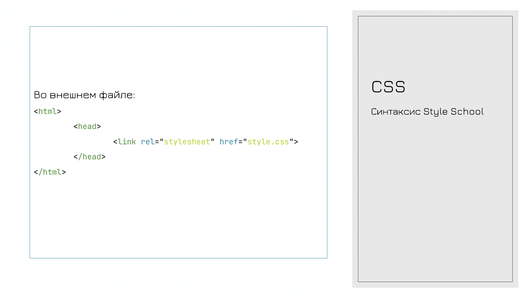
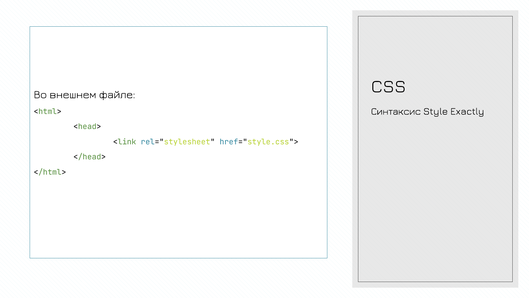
School: School -> Exactly
